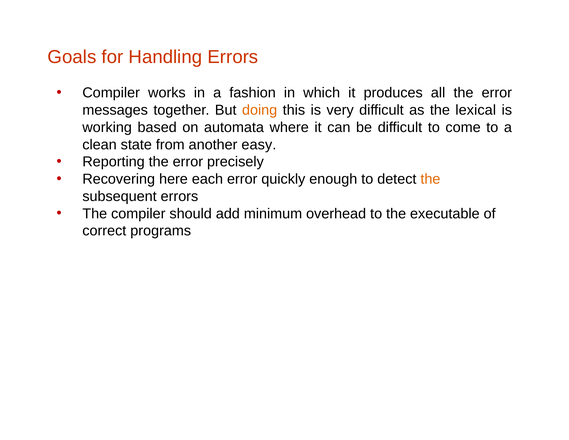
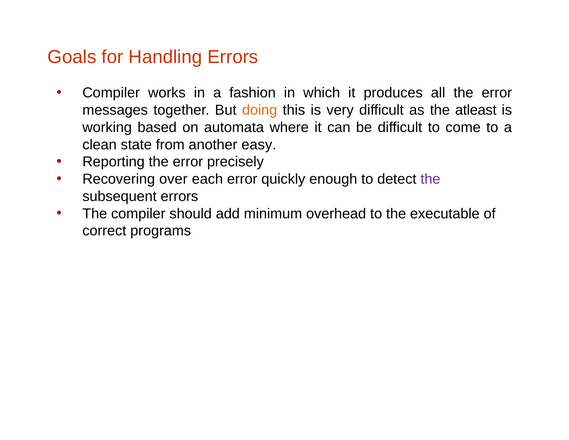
lexical: lexical -> atleast
here: here -> over
the at (430, 179) colour: orange -> purple
